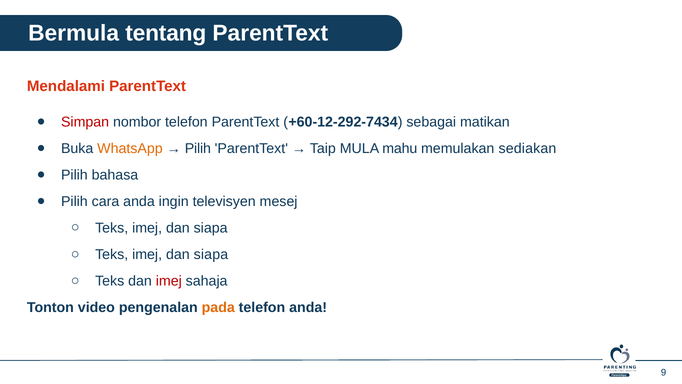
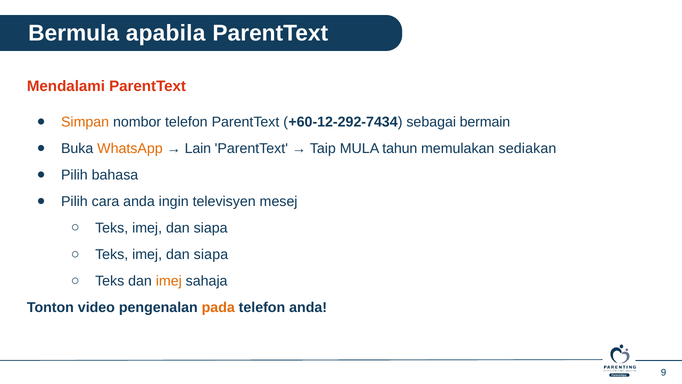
tentang: tentang -> apabila
Simpan colour: red -> orange
matikan: matikan -> bermain
Pilih at (198, 148): Pilih -> Lain
mahu: mahu -> tahun
imej at (169, 281) colour: red -> orange
